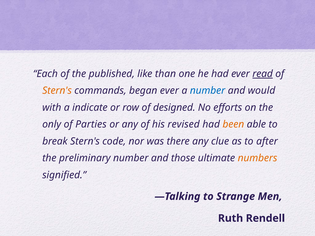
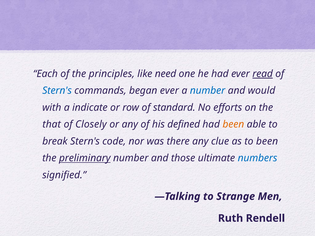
published: published -> principles
than: than -> need
Stern's at (57, 91) colour: orange -> blue
designed: designed -> standard
only: only -> that
Parties: Parties -> Closely
revised: revised -> defined
to after: after -> been
preliminary underline: none -> present
numbers colour: orange -> blue
